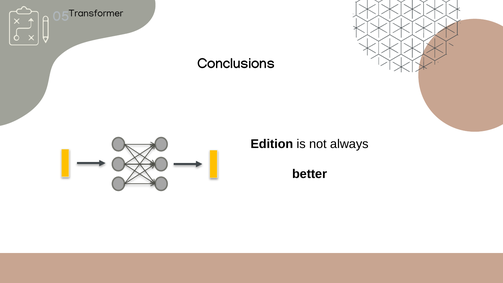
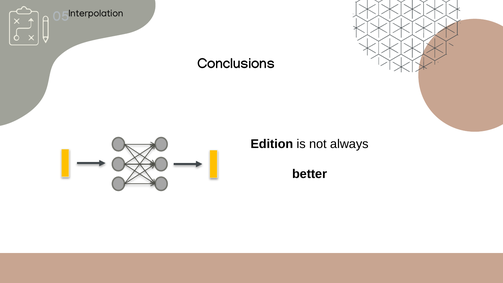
Transformer: Transformer -> Interpolation
